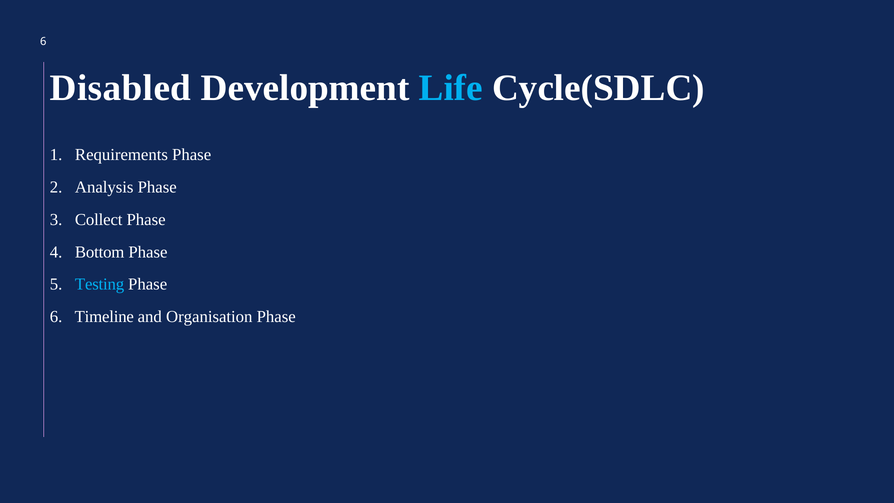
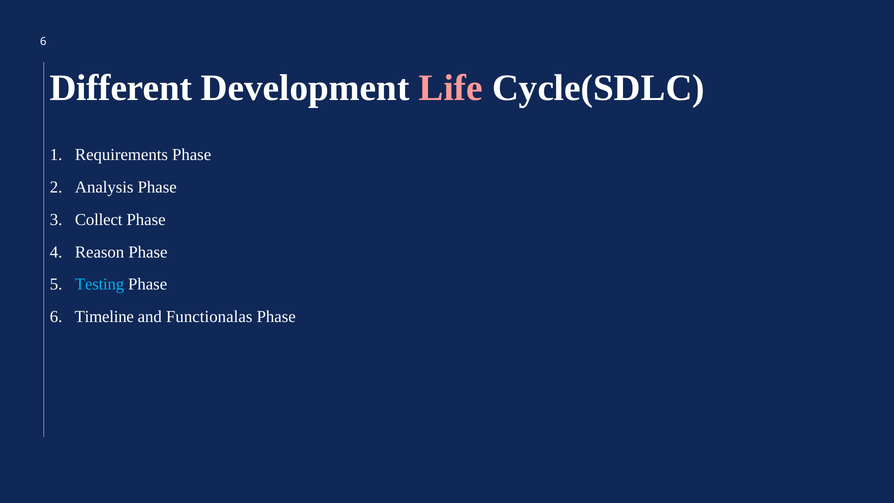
Disabled: Disabled -> Different
Life colour: light blue -> pink
Bottom: Bottom -> Reason
Organisation: Organisation -> Functionalas
